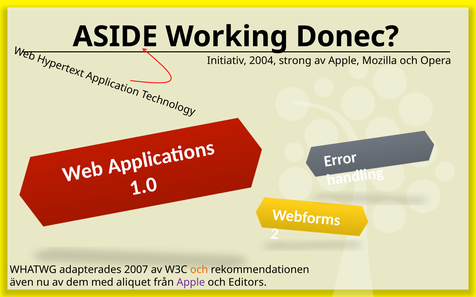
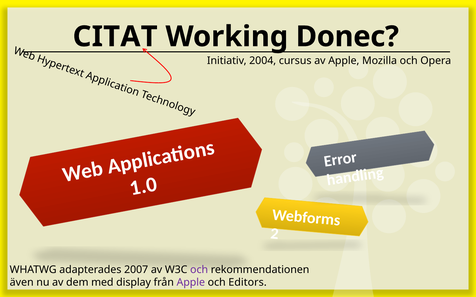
ASIDE: ASIDE -> CITAT
strong: strong -> cursus
och at (199, 270) colour: orange -> purple
aliquet: aliquet -> display
